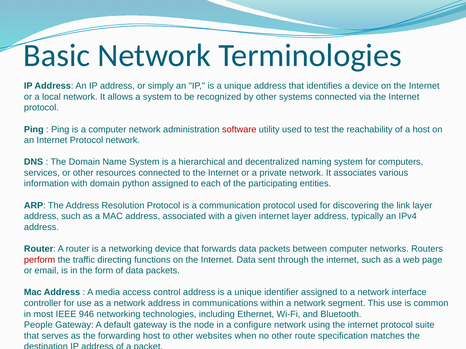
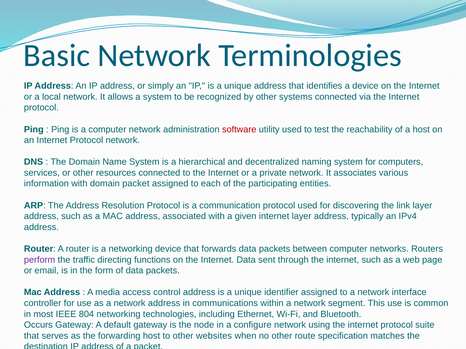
domain python: python -> packet
perform colour: red -> purple
946: 946 -> 804
People: People -> Occurs
